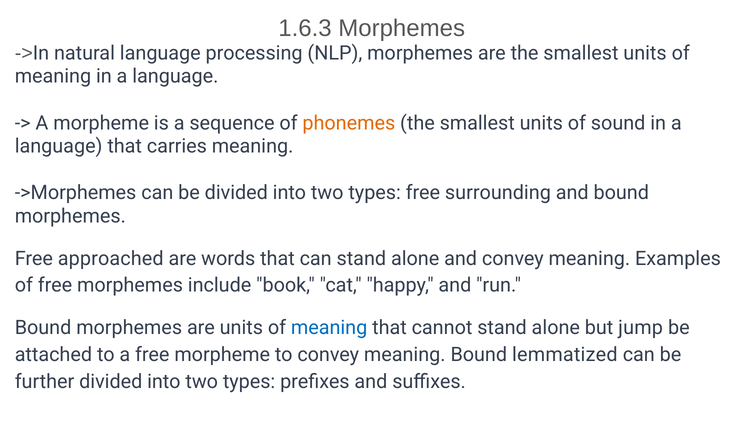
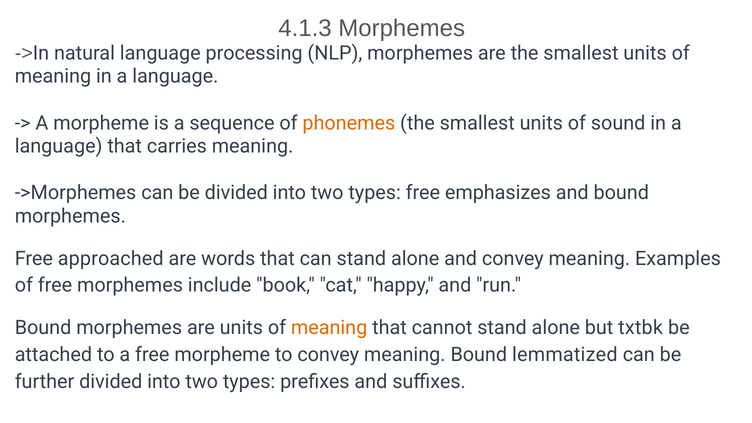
1.6.3: 1.6.3 -> 4.1.3
surrounding: surrounding -> emphasizes
meaning at (329, 328) colour: blue -> orange
jump: jump -> txtbk
